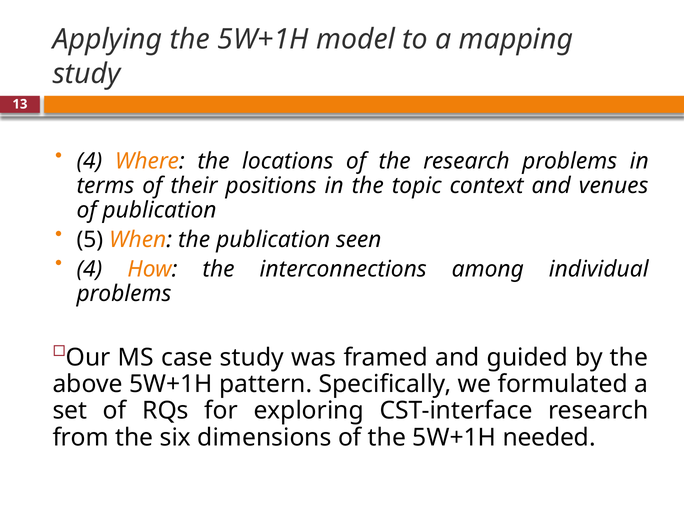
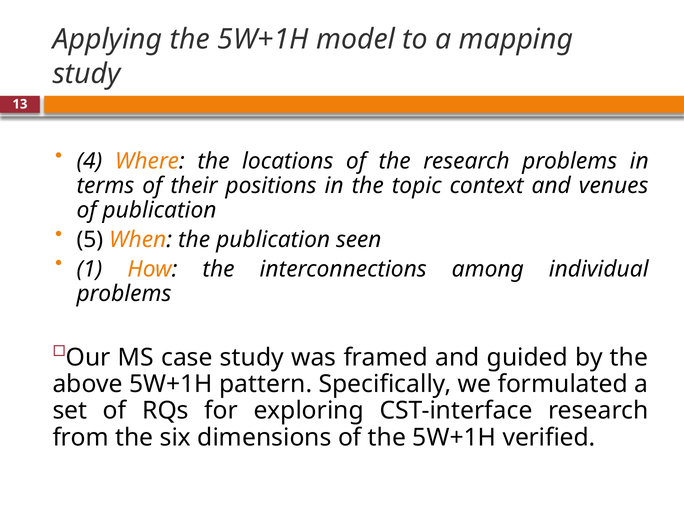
4 at (89, 269): 4 -> 1
needed: needed -> verified
